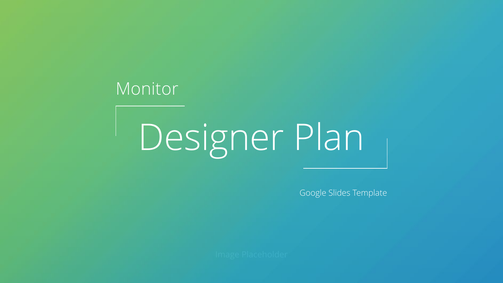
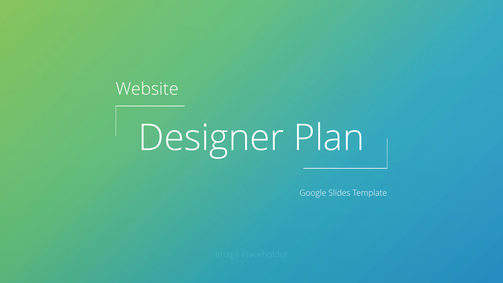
Monitor: Monitor -> Website
